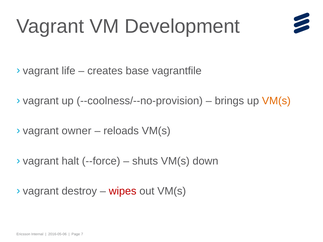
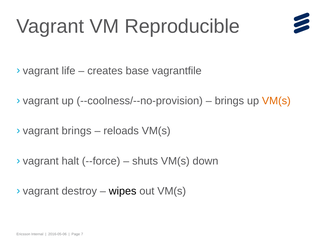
Development: Development -> Reproducible
owner at (77, 131): owner -> brings
wipes colour: red -> black
